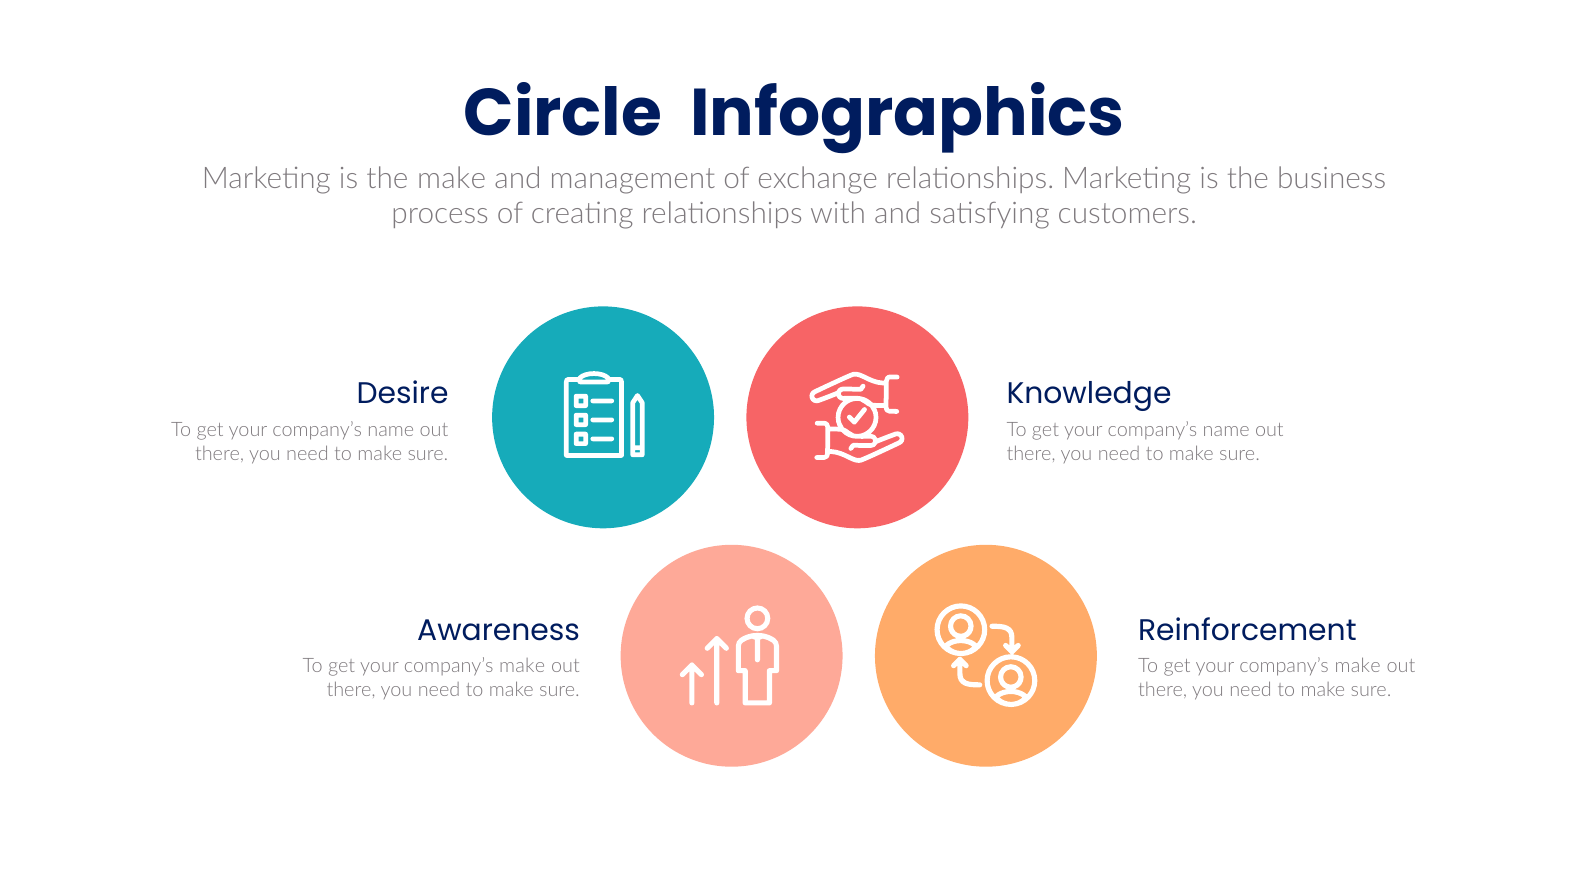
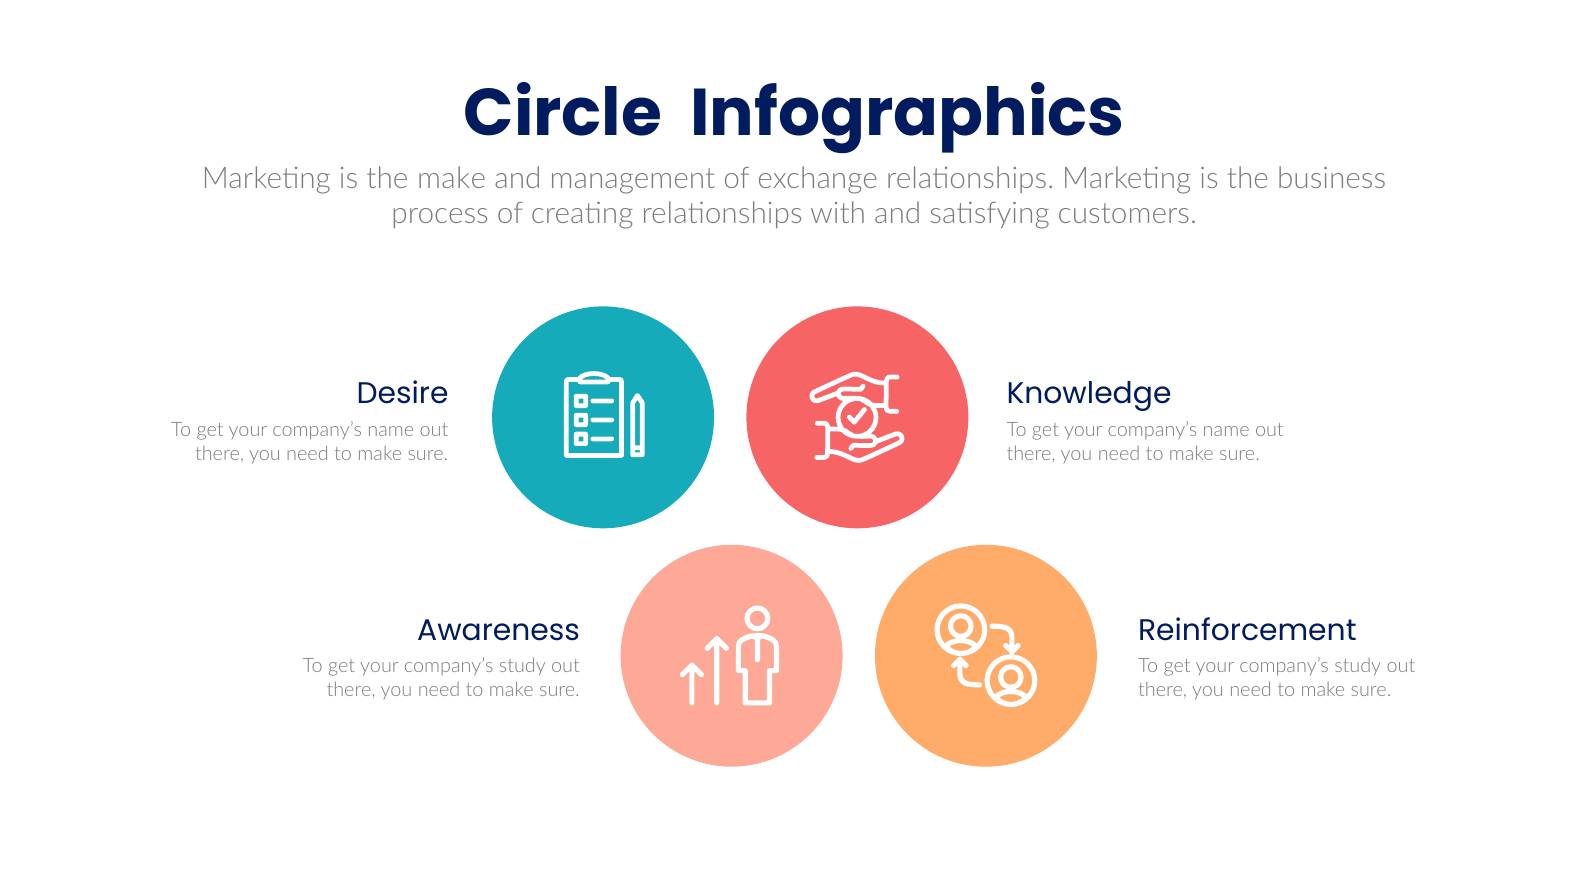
make at (522, 666): make -> study
make at (1358, 666): make -> study
